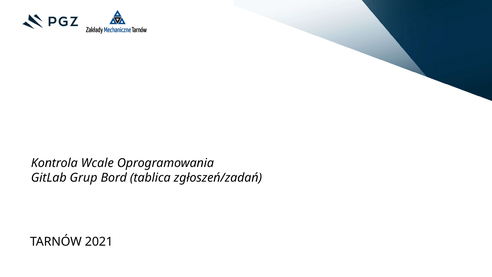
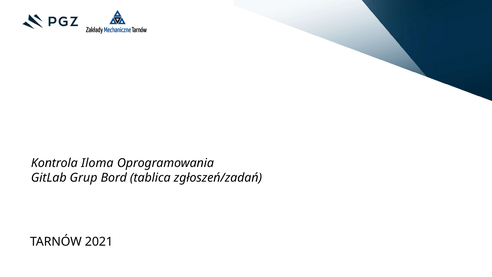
Wcale: Wcale -> Iloma
